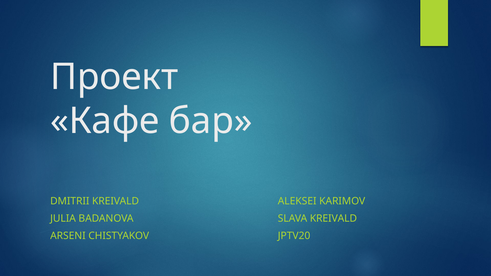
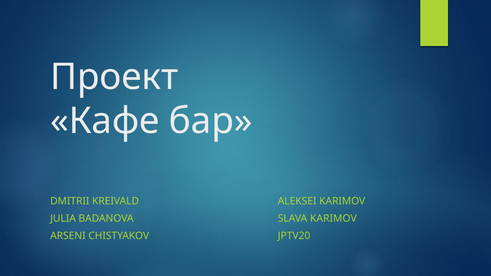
SLAVA KREIVALD: KREIVALD -> KARIMOV
